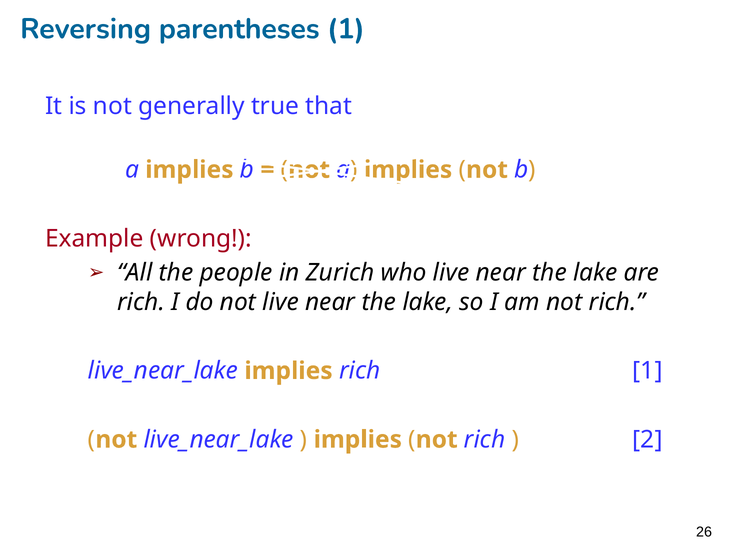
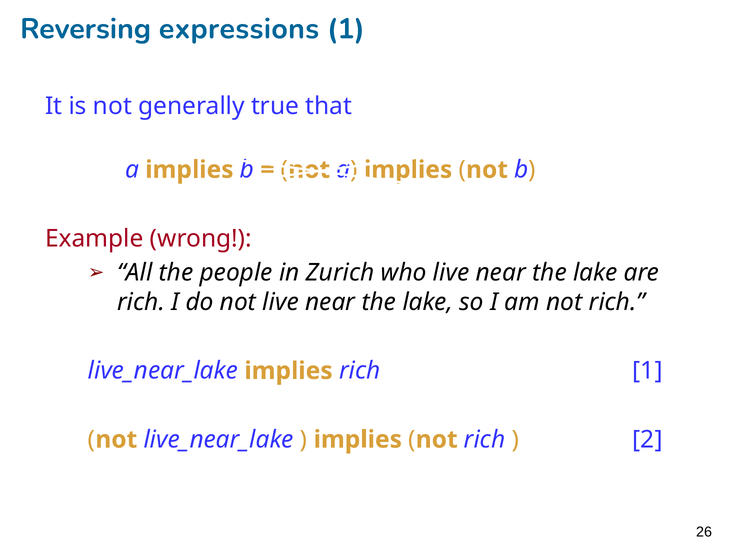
parentheses: parentheses -> expressions
